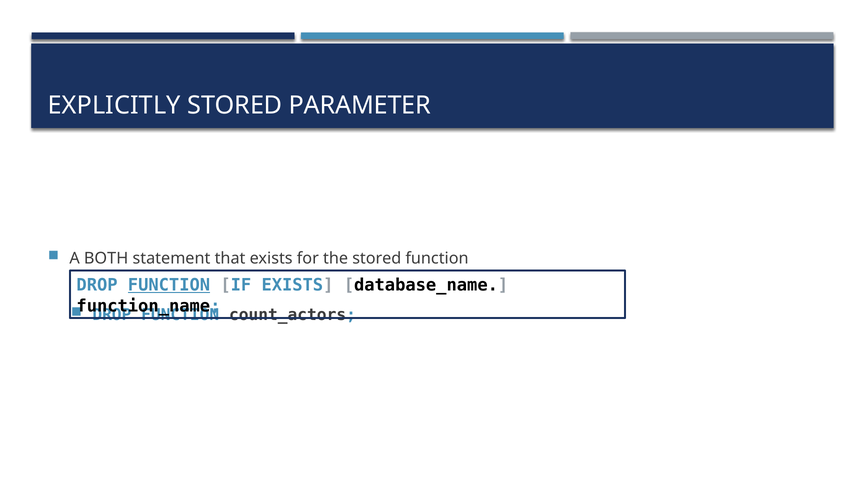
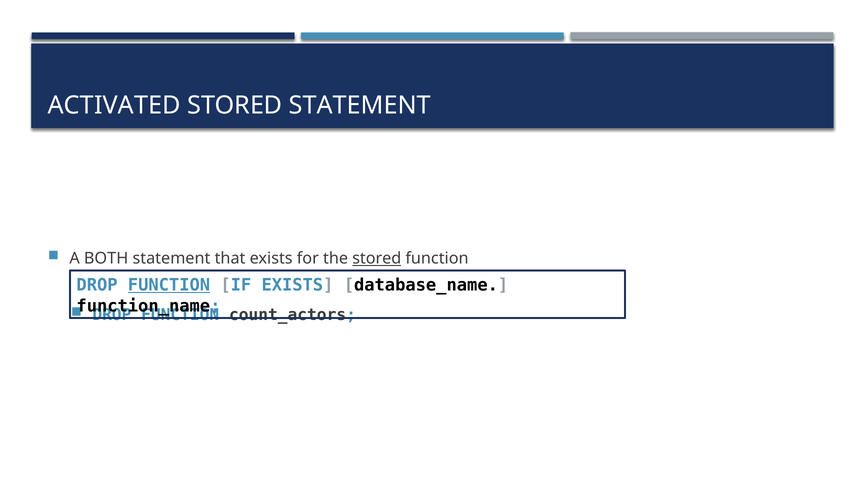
EXPLICITLY: EXPLICITLY -> ACTIVATED
STORED PARAMETER: PARAMETER -> STATEMENT
stored at (377, 258) underline: none -> present
